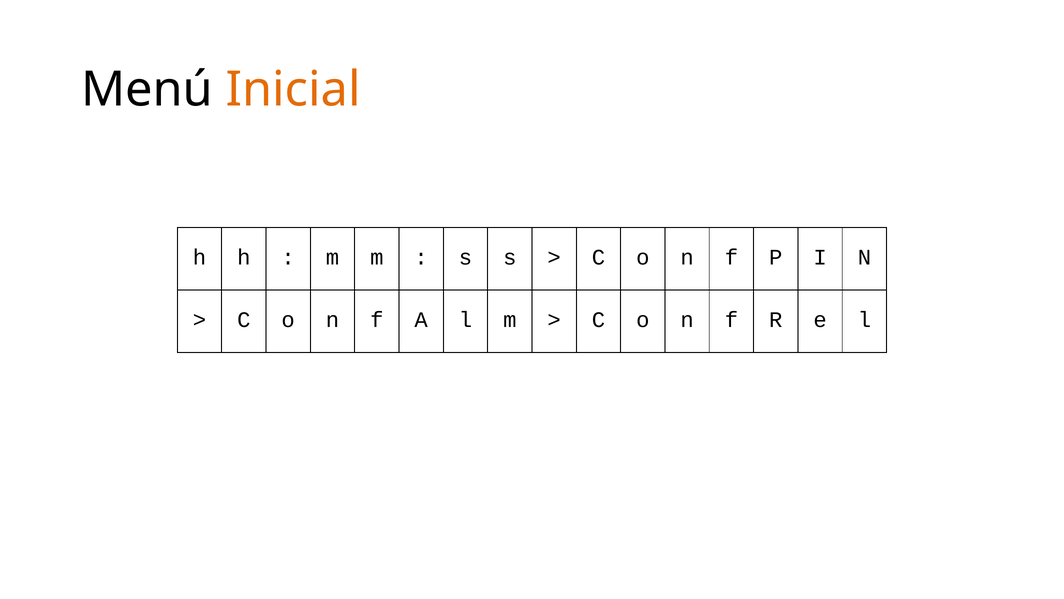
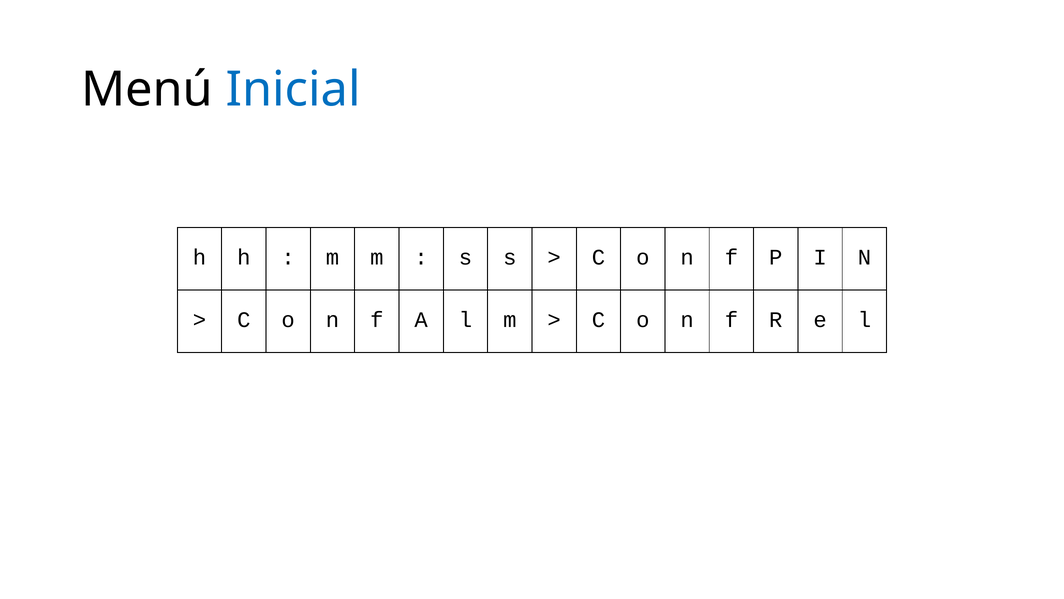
Inicial colour: orange -> blue
